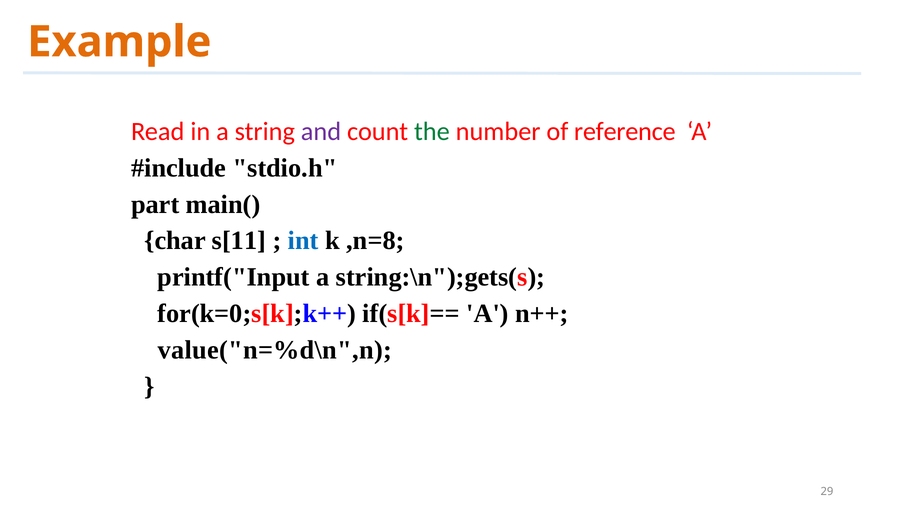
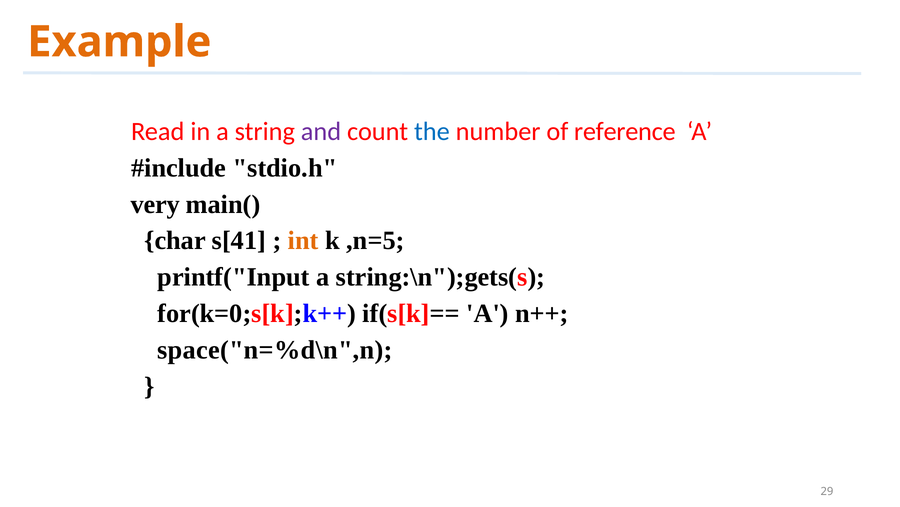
the colour: green -> blue
part: part -> very
s[11: s[11 -> s[41
int colour: blue -> orange
,n=8: ,n=8 -> ,n=5
value("n=%d\n",n: value("n=%d\n",n -> space("n=%d\n",n
